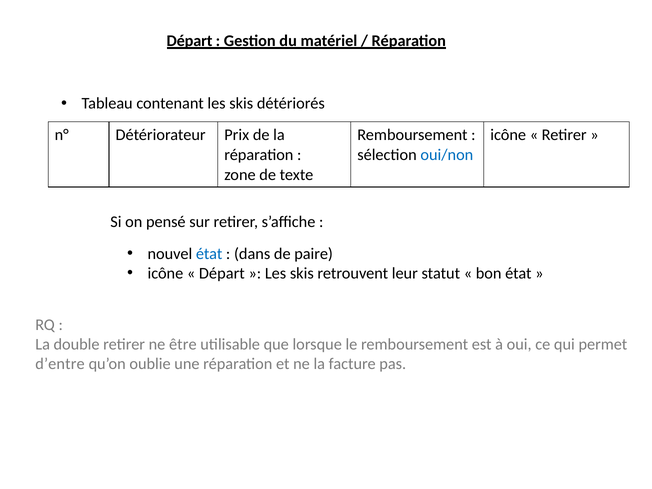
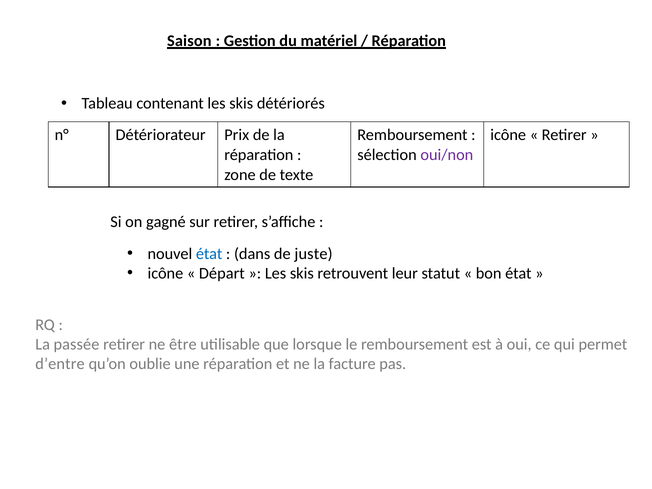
Départ at (189, 41): Départ -> Saison
oui/non colour: blue -> purple
pensé: pensé -> gagné
paire: paire -> juste
double: double -> passée
